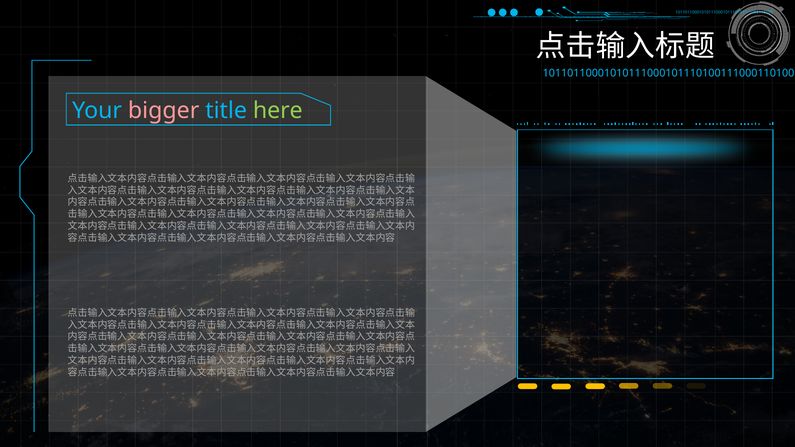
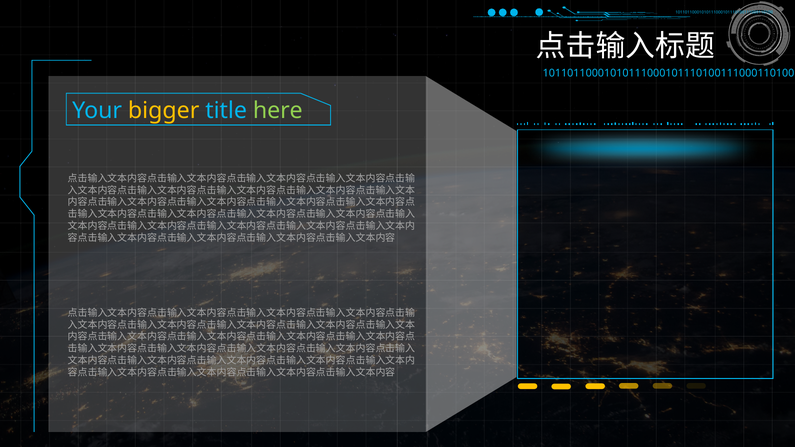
bigger colour: pink -> yellow
